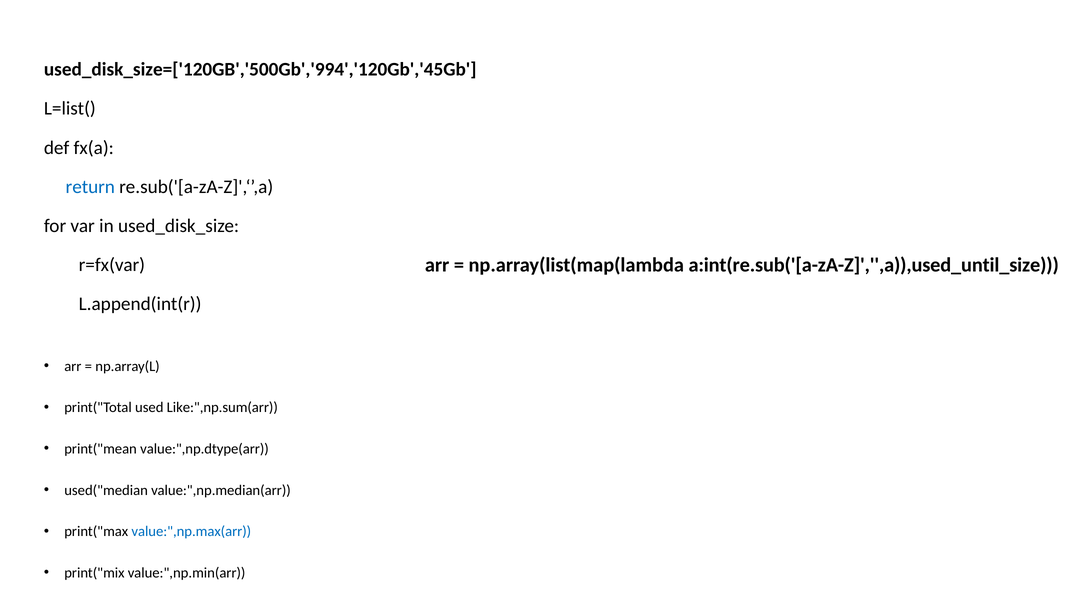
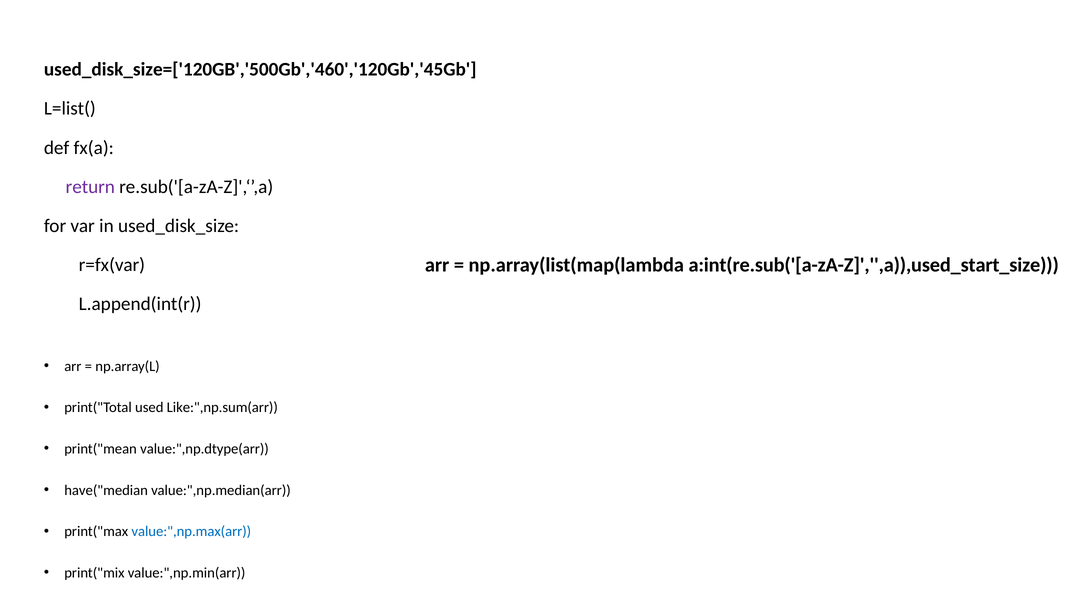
used_disk_size=['120GB','500Gb','994','120Gb','45Gb: used_disk_size=['120GB','500Gb','994','120Gb','45Gb -> used_disk_size=['120GB','500Gb','460','120Gb','45Gb
return colour: blue -> purple
a:int(re.sub('[a-zA-Z]','',a)),used_until_size: a:int(re.sub('[a-zA-Z]','',a)),used_until_size -> a:int(re.sub('[a-zA-Z]','',a)),used_start_size
used("median: used("median -> have("median
